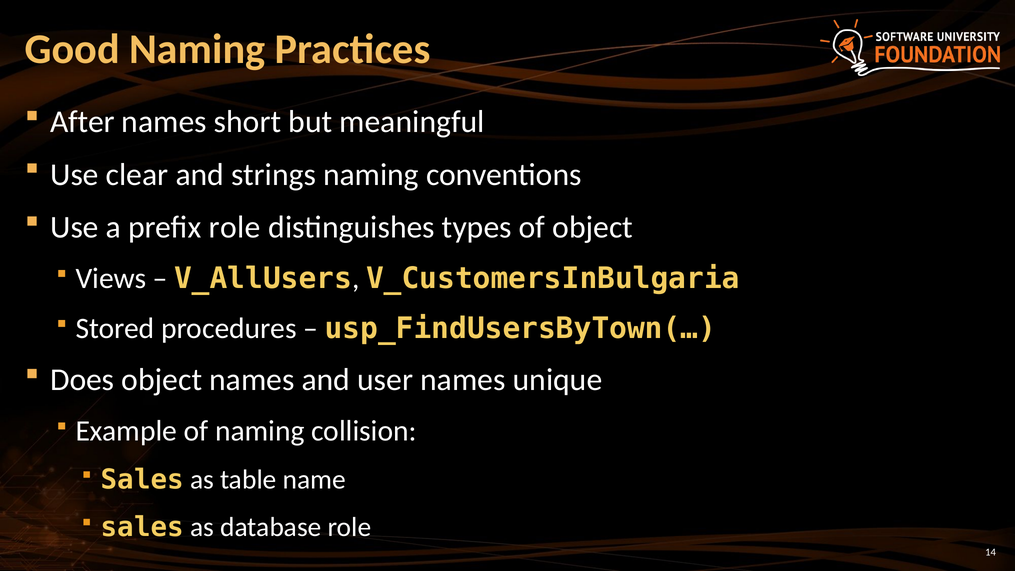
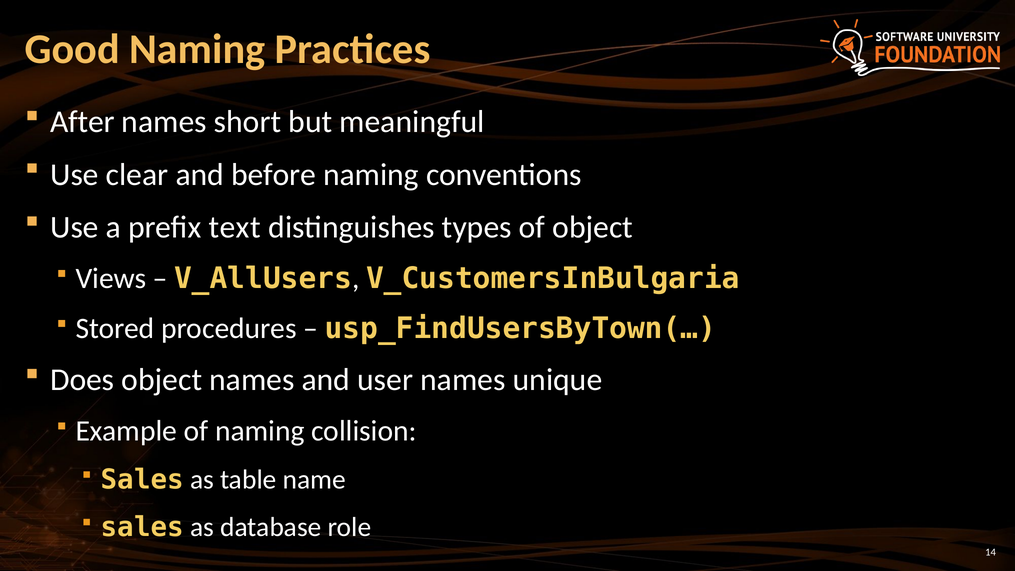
strings: strings -> before
prefix role: role -> text
